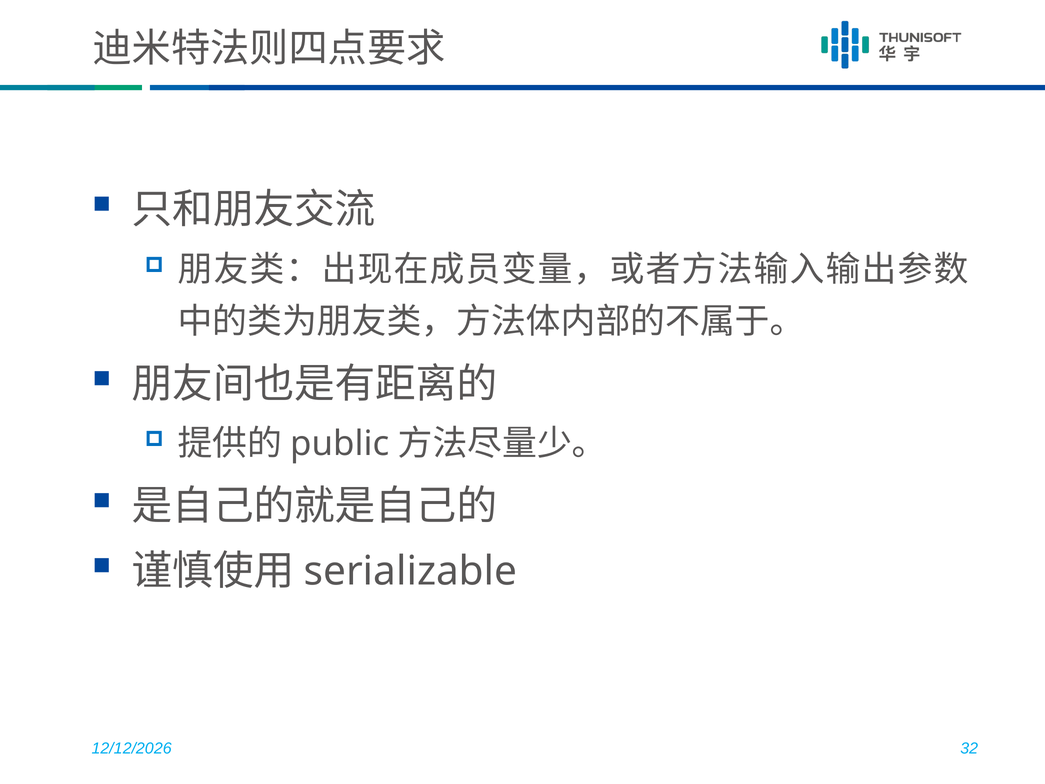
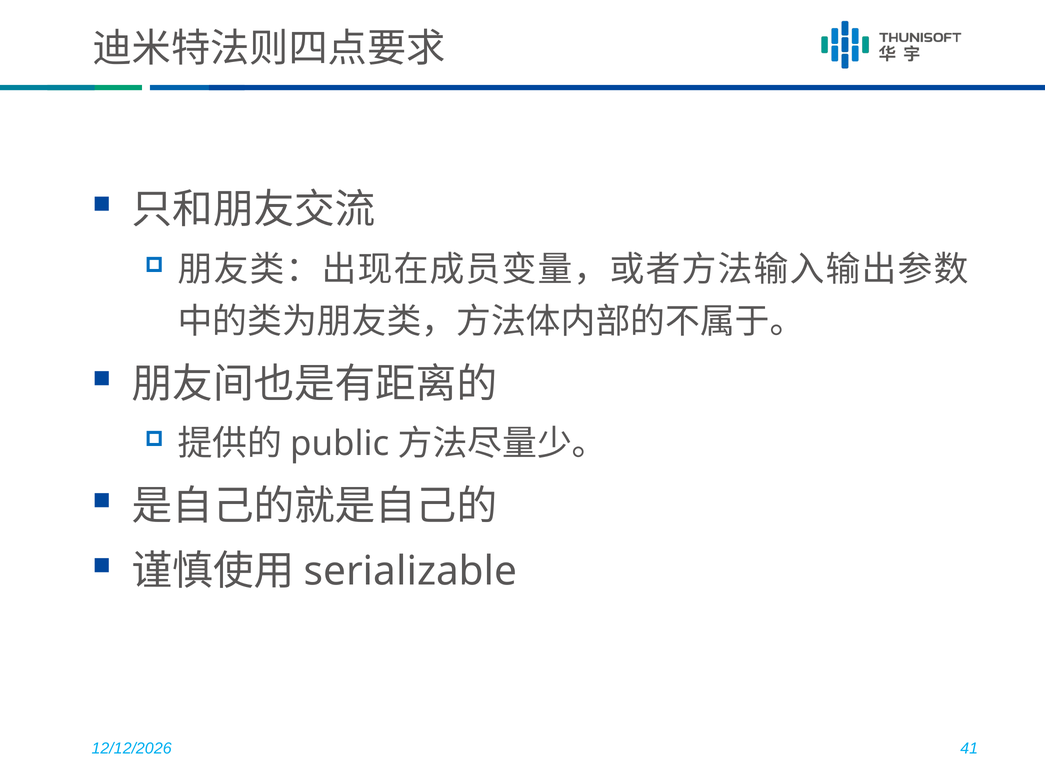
32: 32 -> 41
